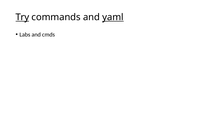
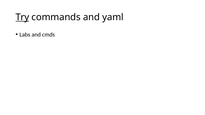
yaml underline: present -> none
